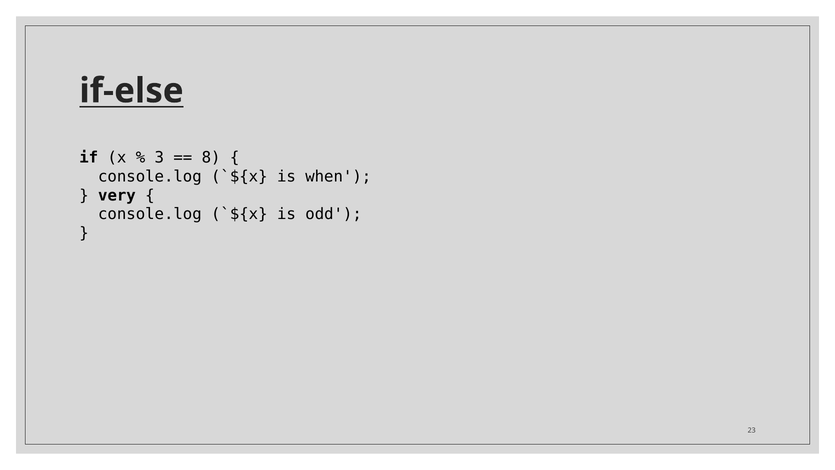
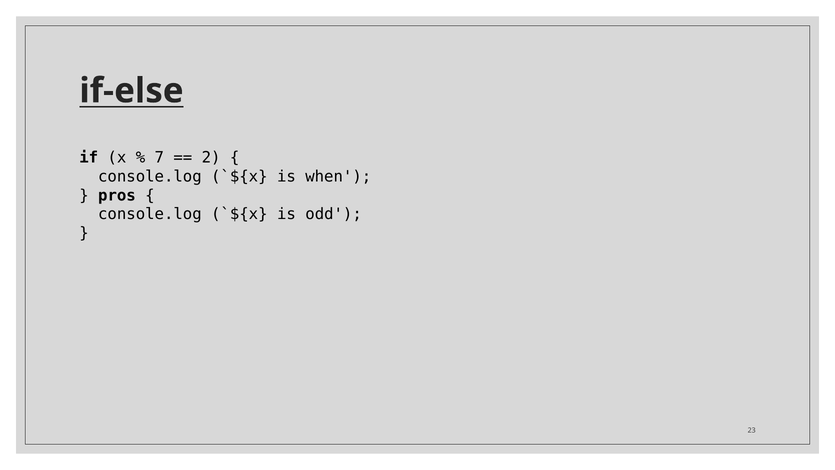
3: 3 -> 7
8: 8 -> 2
very: very -> pros
